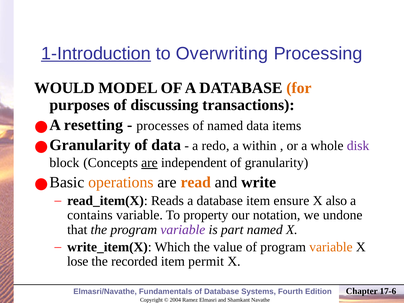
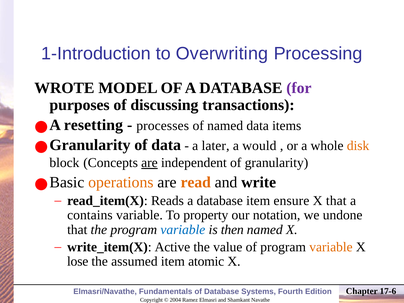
1-Introduction underline: present -> none
WOULD: WOULD -> WROTE
for colour: orange -> purple
redo: redo -> later
within: within -> would
disk colour: purple -> orange
X also: also -> that
variable at (183, 230) colour: purple -> blue
part: part -> then
Which: Which -> Active
recorded: recorded -> assumed
permit: permit -> atomic
